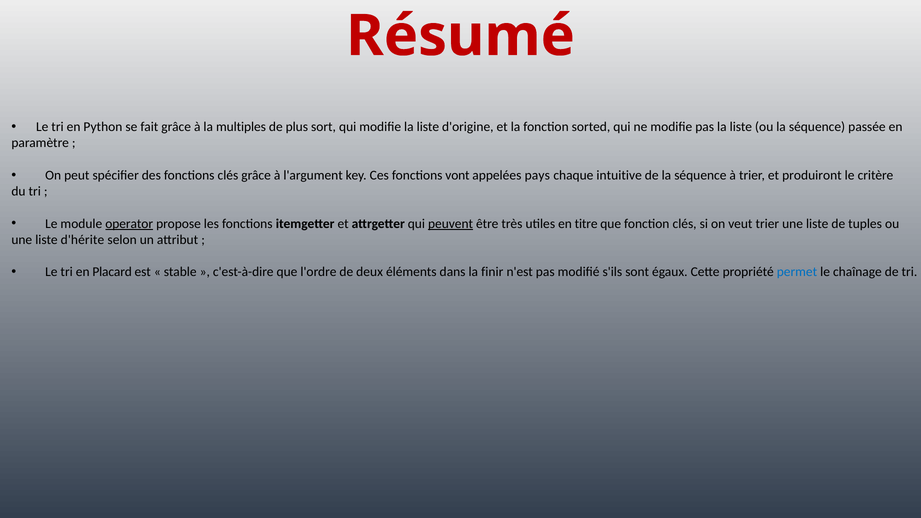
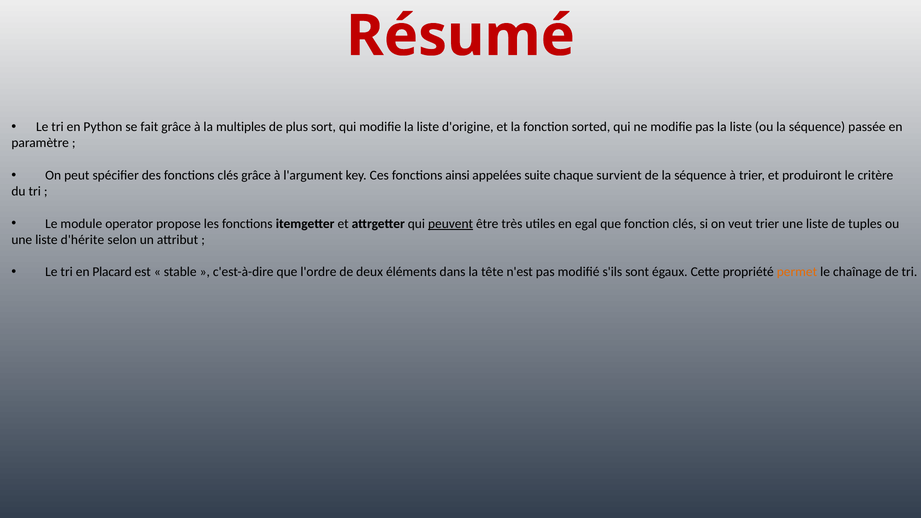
vont: vont -> ainsi
pays: pays -> suite
intuitive: intuitive -> survient
operator underline: present -> none
titre: titre -> egal
finir: finir -> tête
permet colour: blue -> orange
